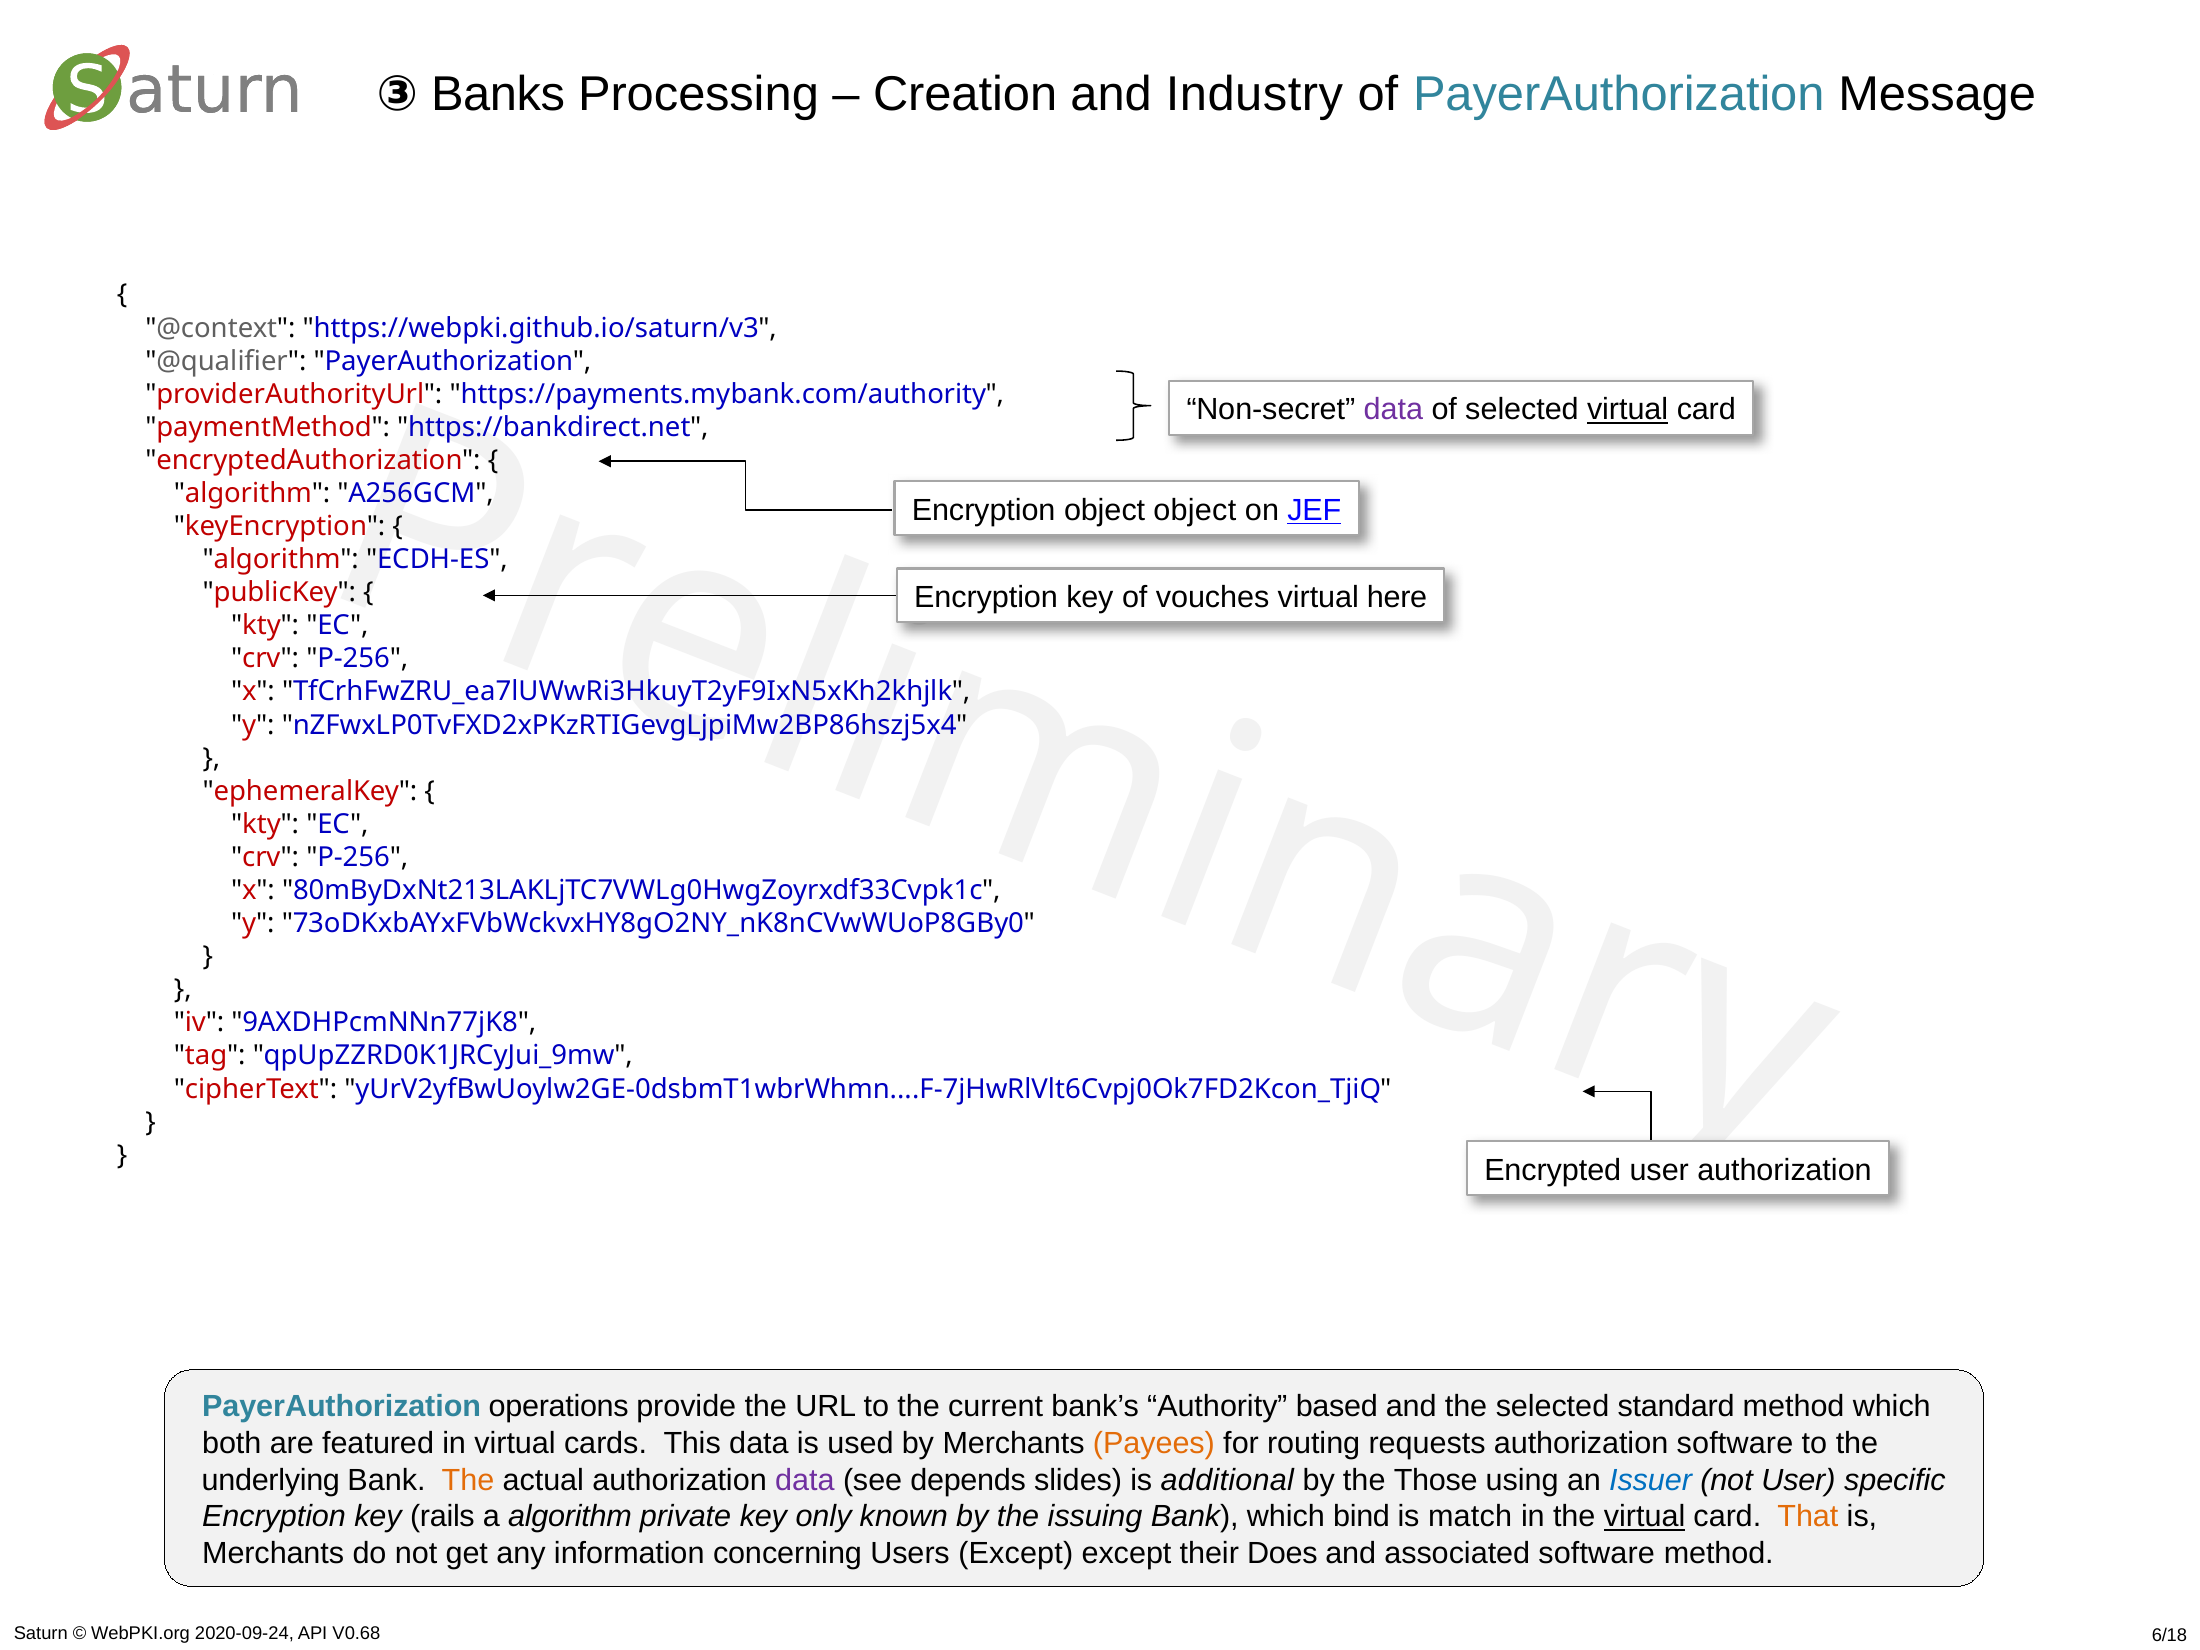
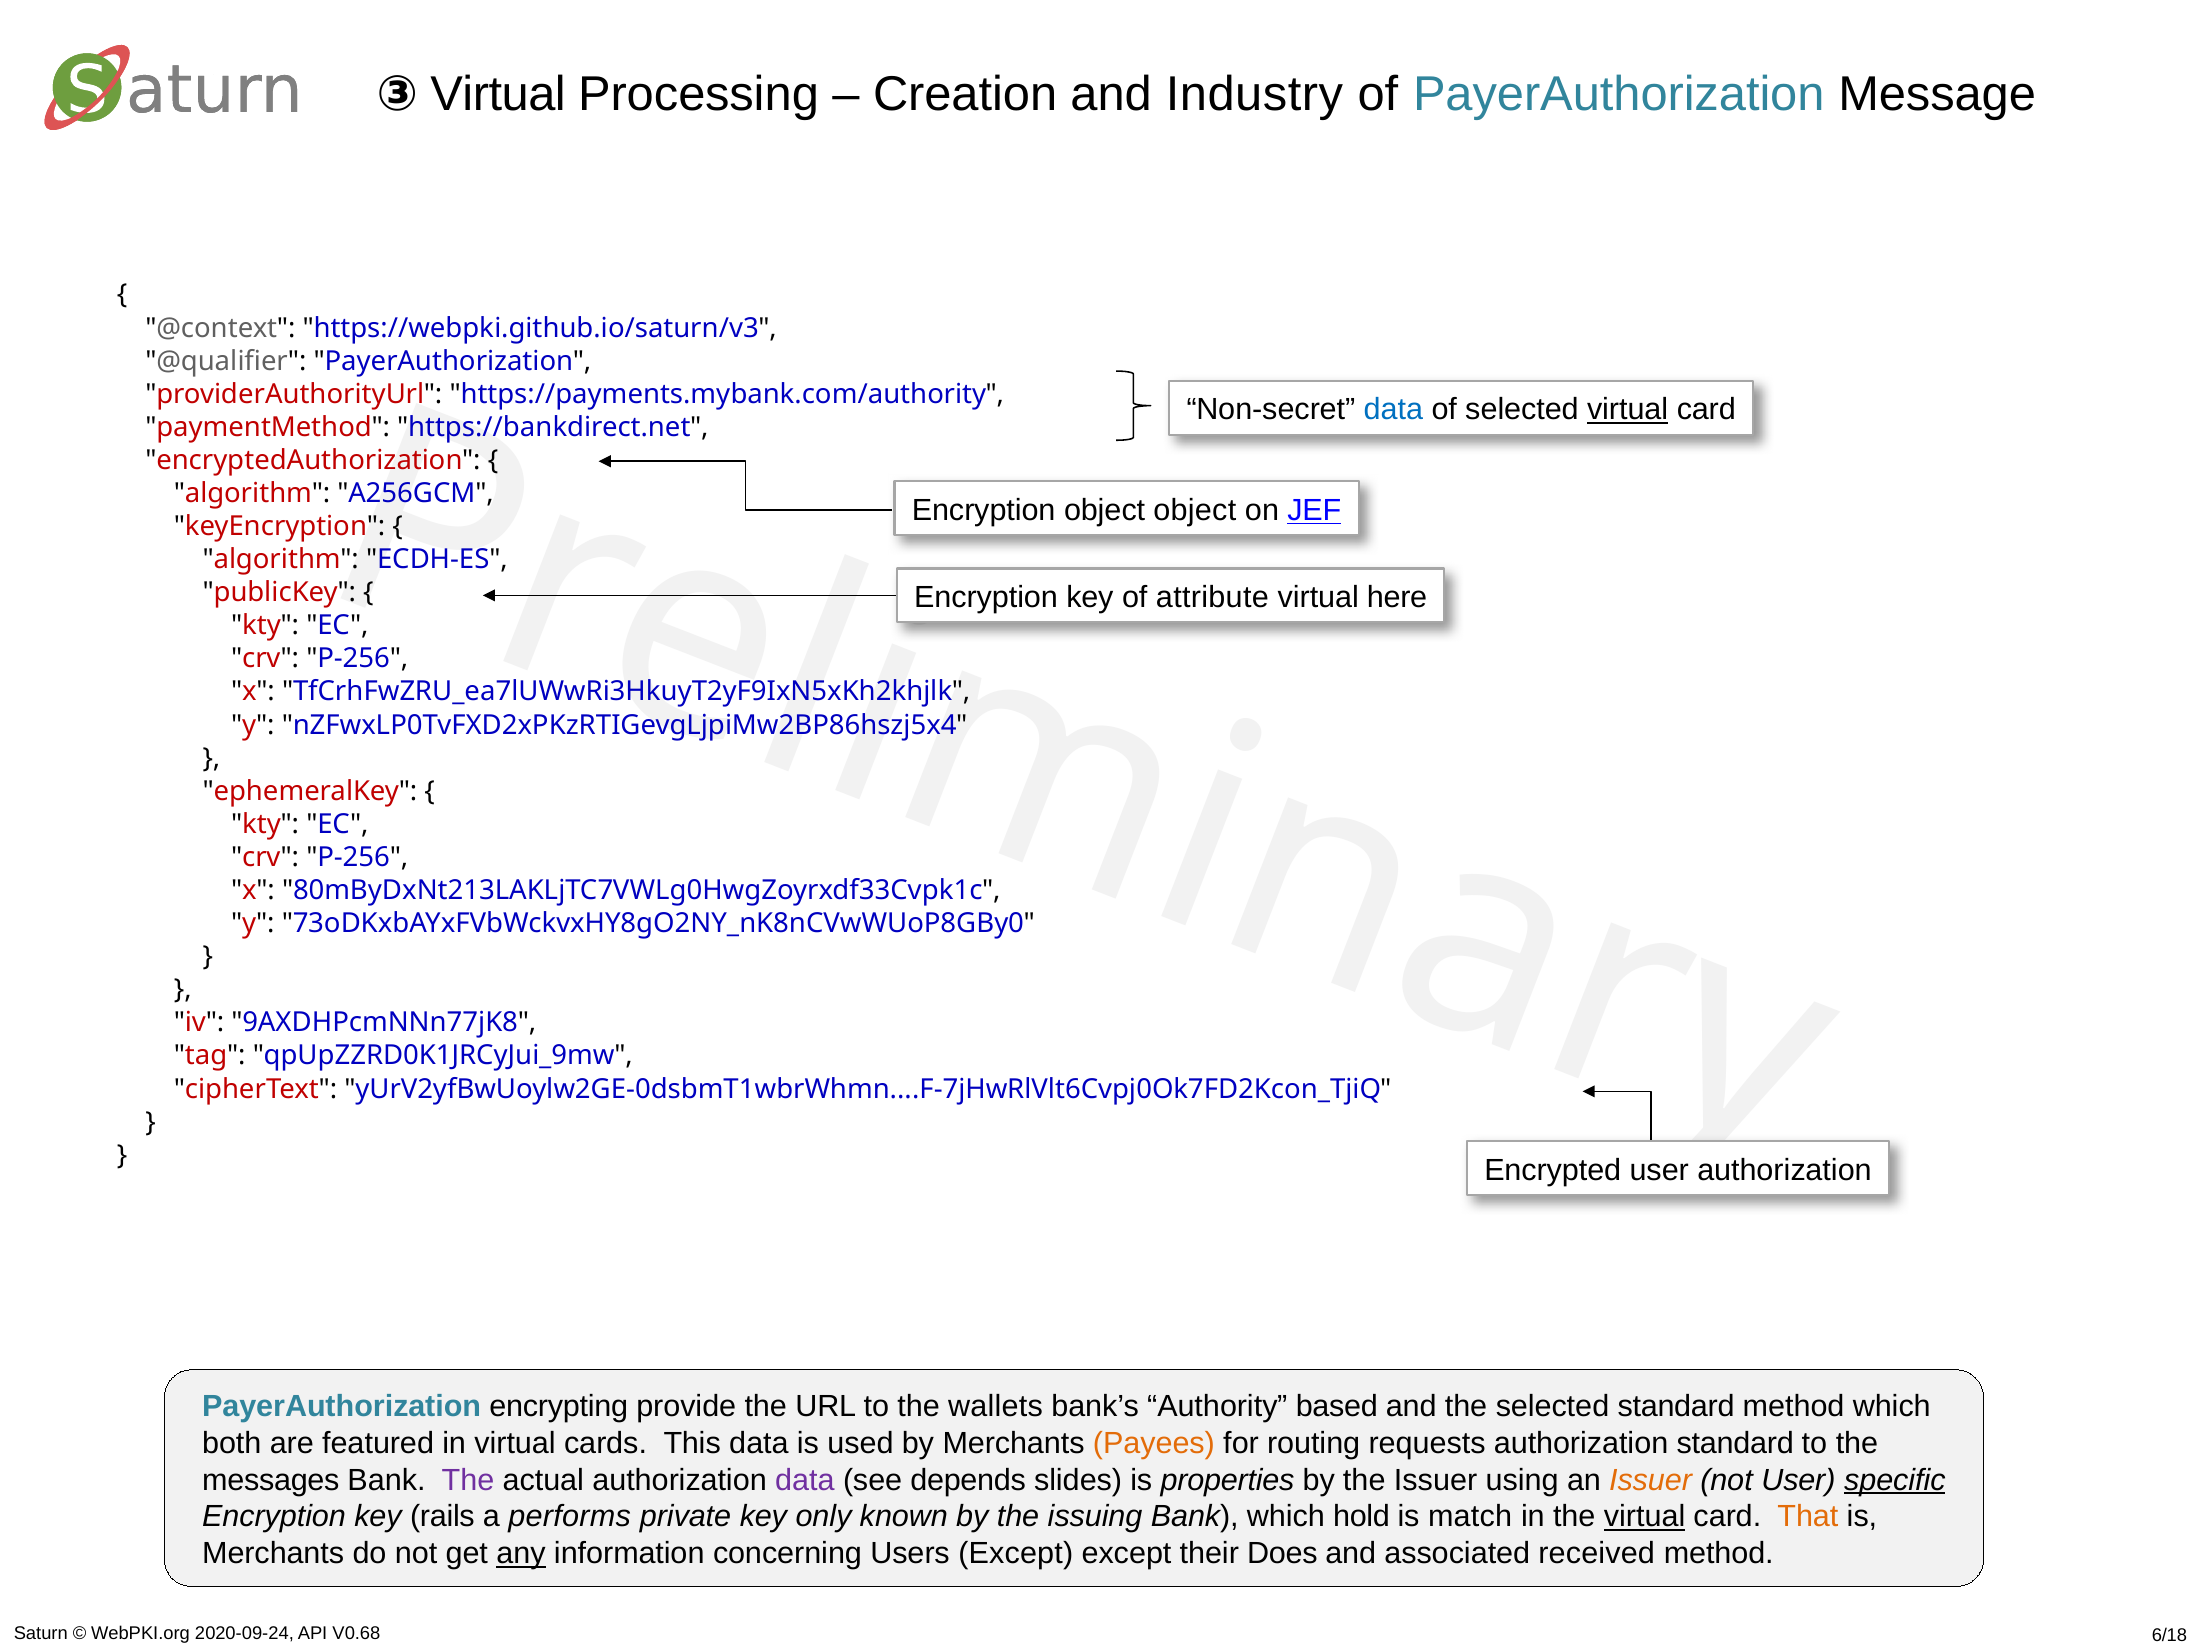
③ Banks: Banks -> Virtual
data at (1393, 410) colour: purple -> blue
vouches: vouches -> attribute
operations: operations -> encrypting
current: current -> wallets
authorization software: software -> standard
underlying: underlying -> messages
The at (468, 1480) colour: orange -> purple
additional: additional -> properties
the Those: Those -> Issuer
Issuer at (1651, 1480) colour: blue -> orange
specific underline: none -> present
a algorithm: algorithm -> performs
bind: bind -> hold
any underline: none -> present
associated software: software -> received
